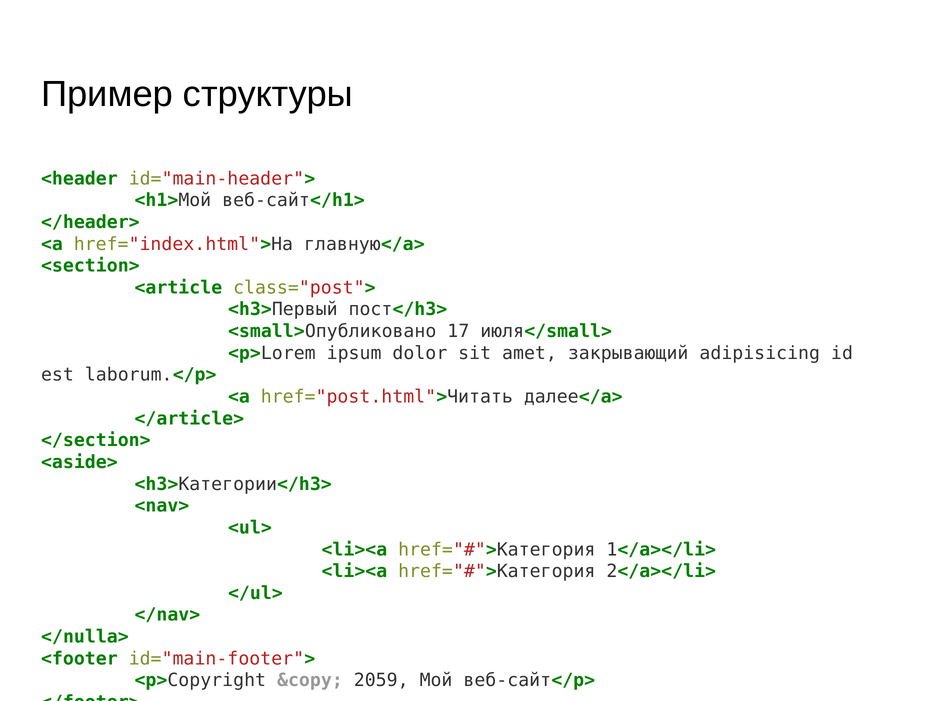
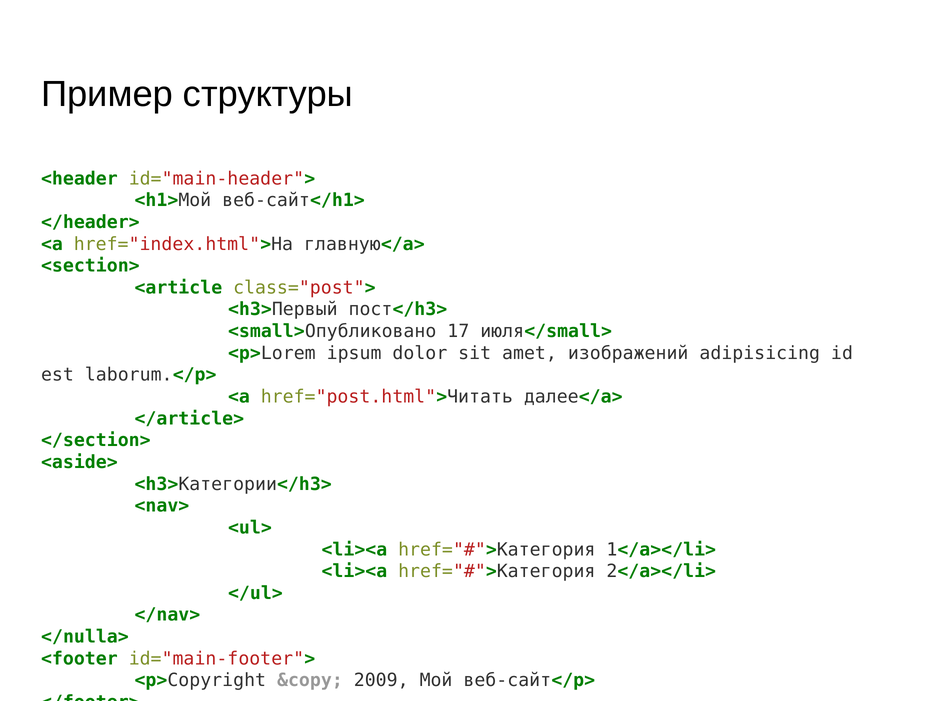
закрывающий: закрывающий -> изображений
2059: 2059 -> 2009
